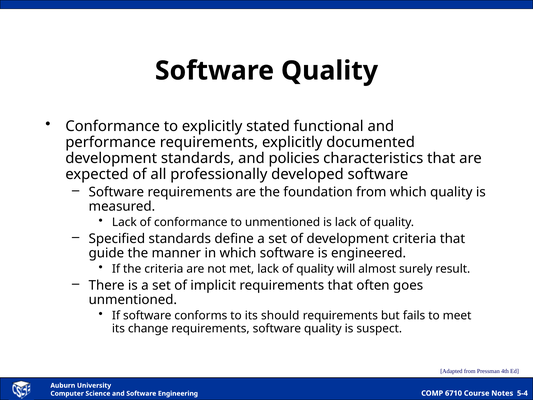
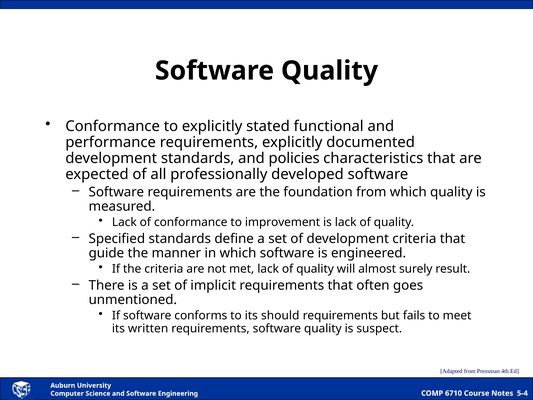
to unmentioned: unmentioned -> improvement
change: change -> written
